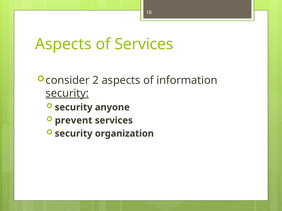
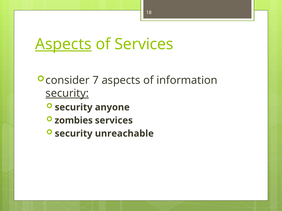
Aspects at (63, 44) underline: none -> present
2: 2 -> 7
prevent: prevent -> zombies
organization: organization -> unreachable
